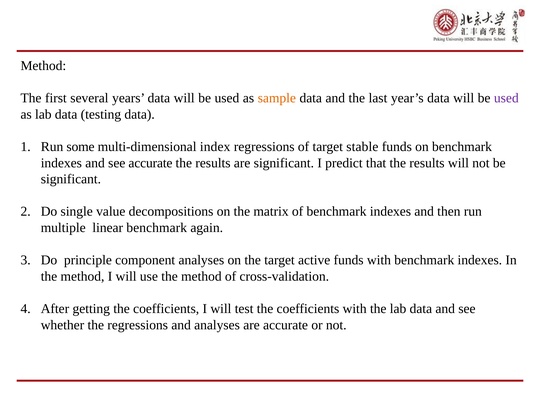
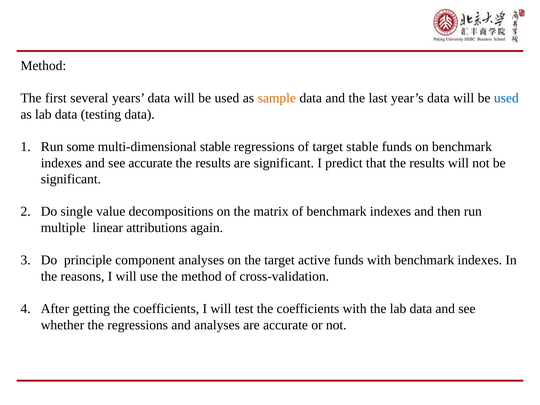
used at (506, 98) colour: purple -> blue
multi-dimensional index: index -> stable
linear benchmark: benchmark -> attributions
method at (82, 276): method -> reasons
